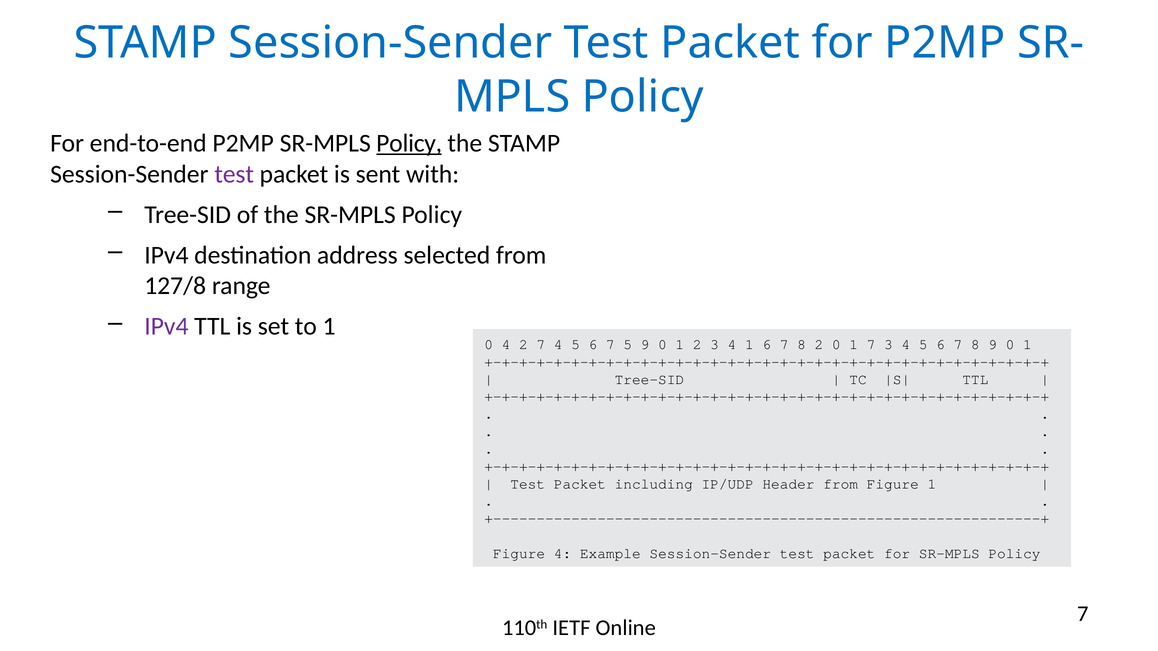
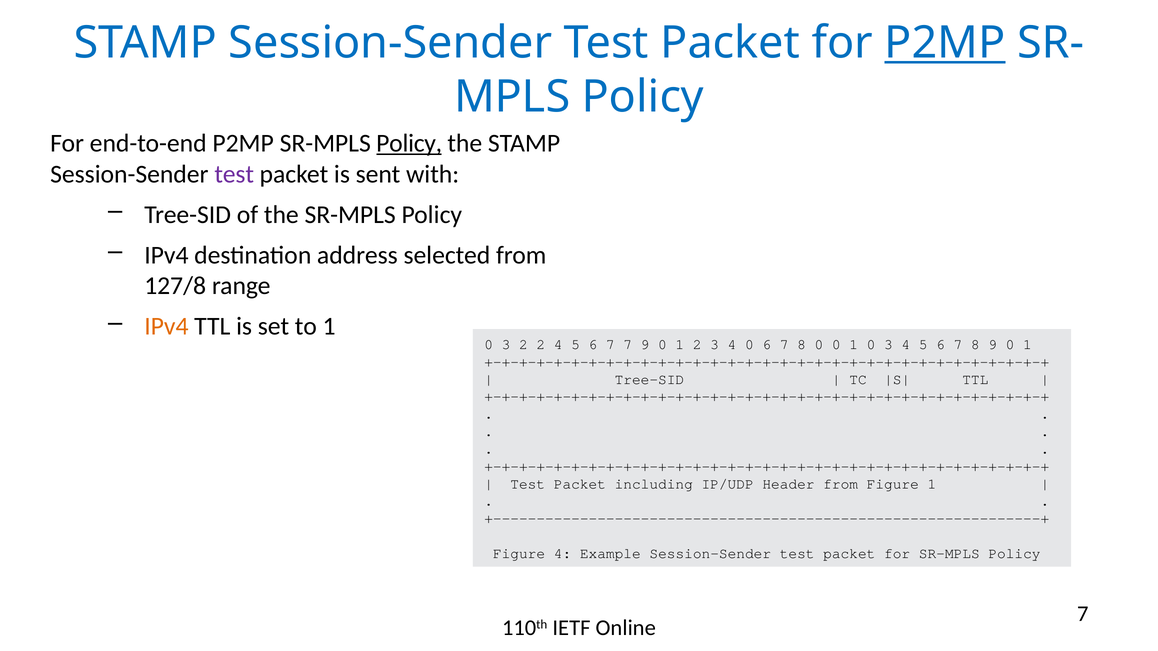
P2MP at (945, 43) underline: none -> present
IPv4 at (166, 327) colour: purple -> orange
4 at (506, 345): 4 -> 3
2 7: 7 -> 2
7 5: 5 -> 7
4 1: 1 -> 0
8 2: 2 -> 0
0 1 7: 7 -> 0
